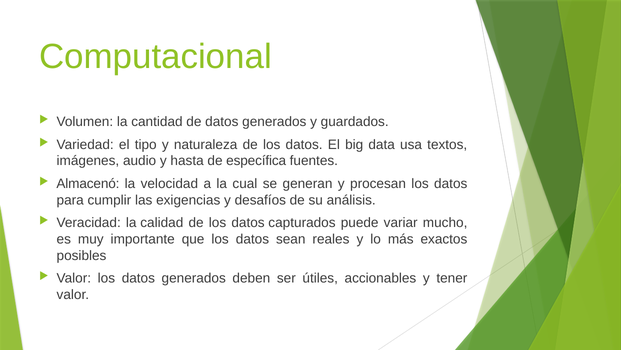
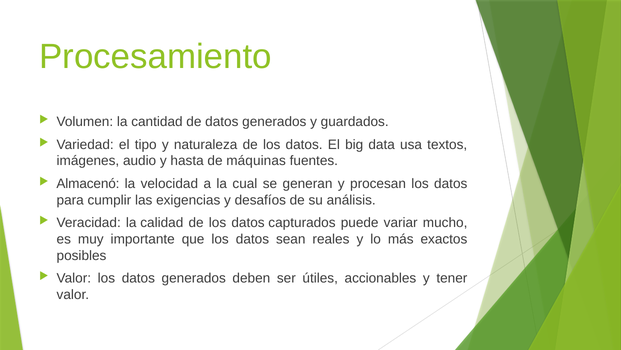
Computacional: Computacional -> Procesamiento
específica: específica -> máquinas
